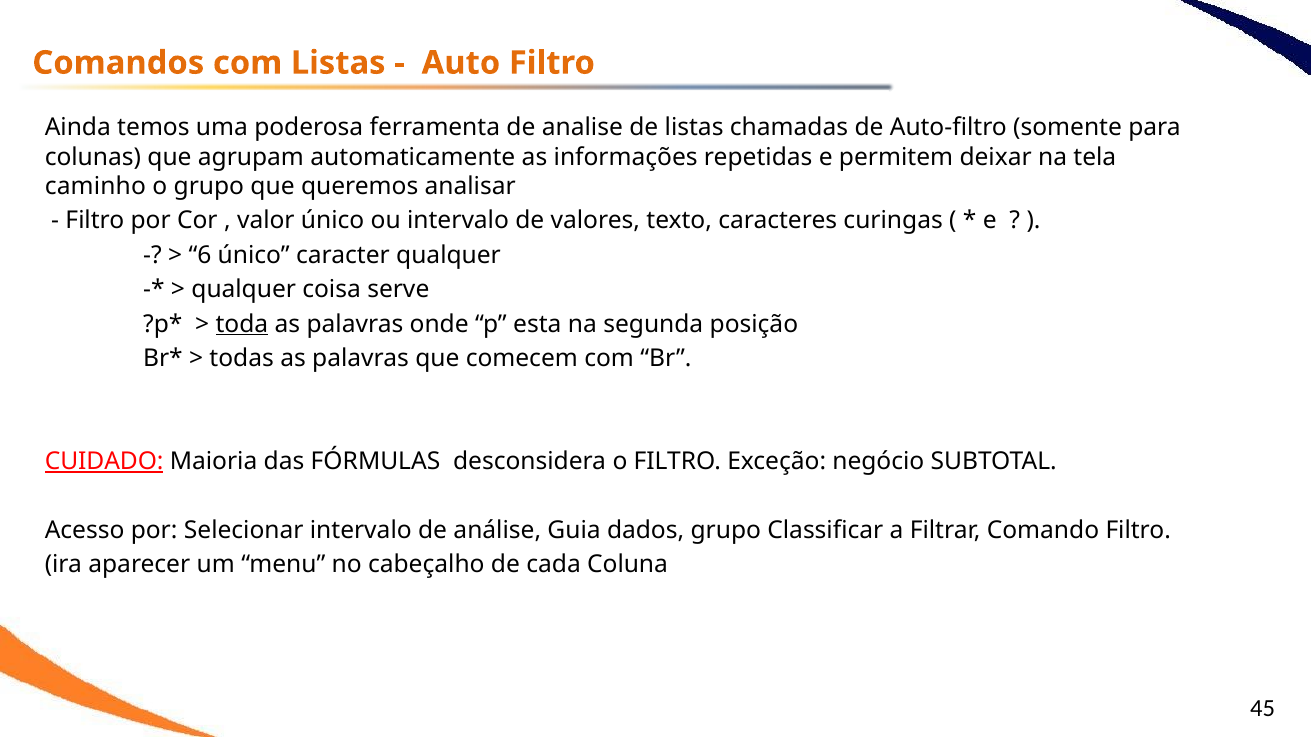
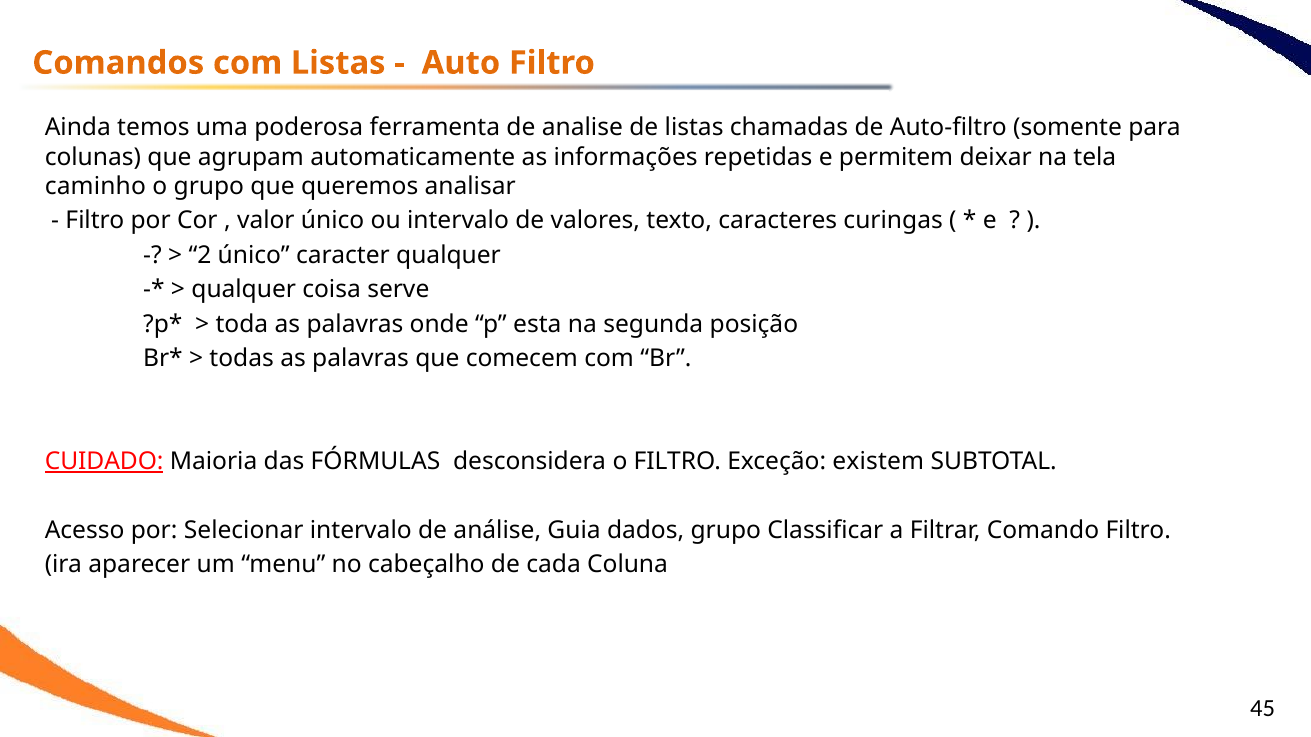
6: 6 -> 2
toda underline: present -> none
negócio: negócio -> existem
